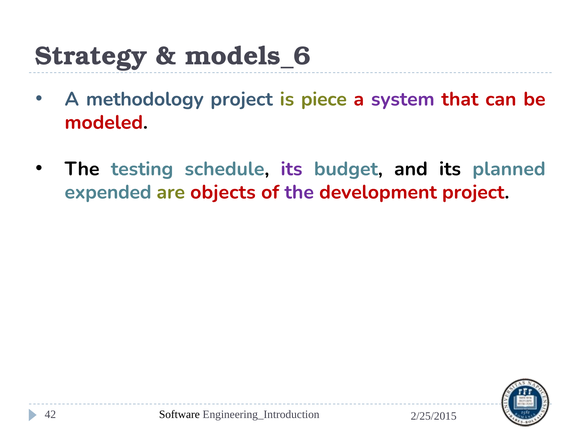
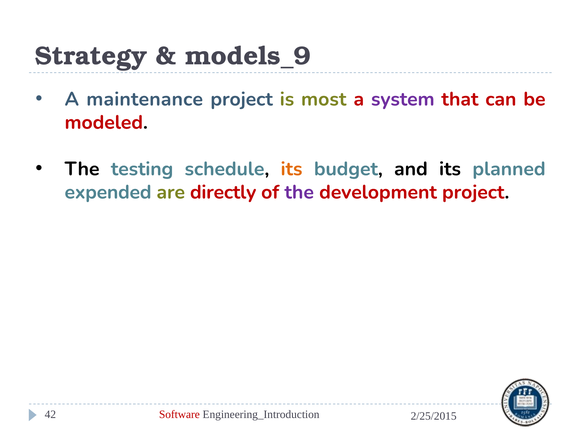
models_6: models_6 -> models_9
methodology: methodology -> maintenance
piece: piece -> most
its at (292, 169) colour: purple -> orange
objects: objects -> directly
Software colour: black -> red
